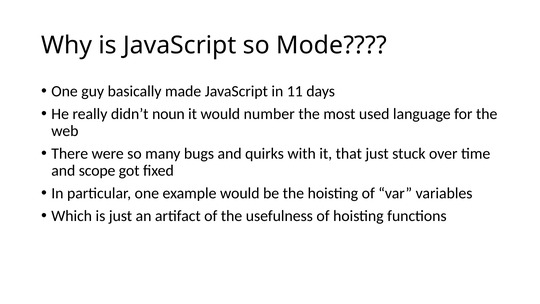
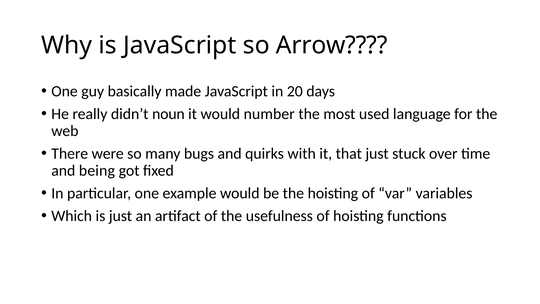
Mode: Mode -> Arrow
11: 11 -> 20
scope: scope -> being
